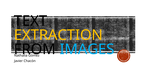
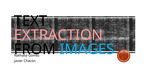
EXTRACTION colour: yellow -> pink
